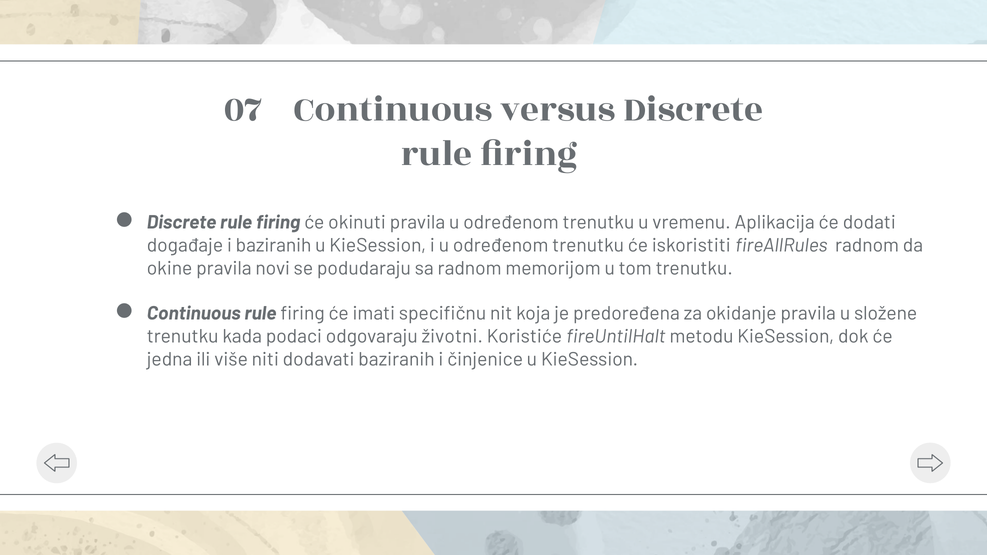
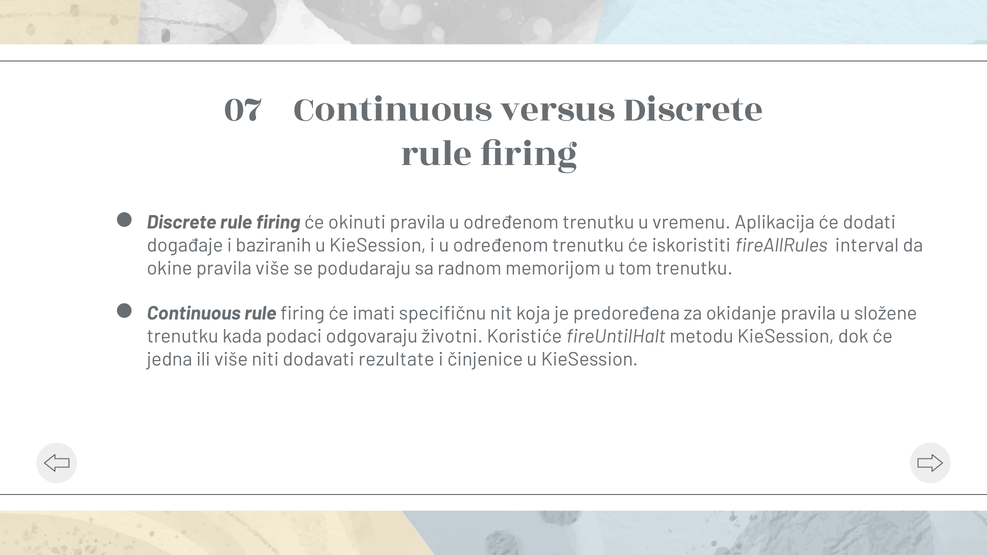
fireAllRules radnom: radnom -> interval
pravila novi: novi -> više
dodavati baziranih: baziranih -> rezultate
